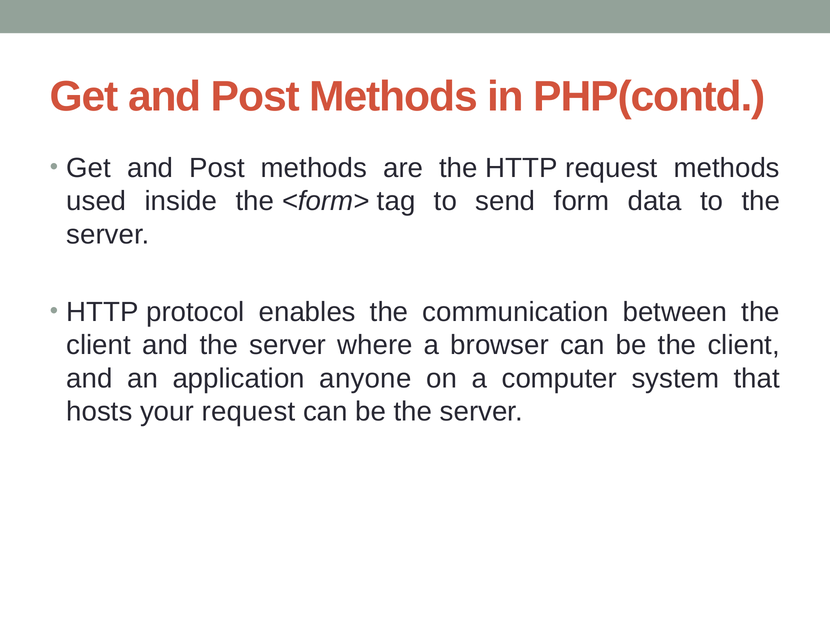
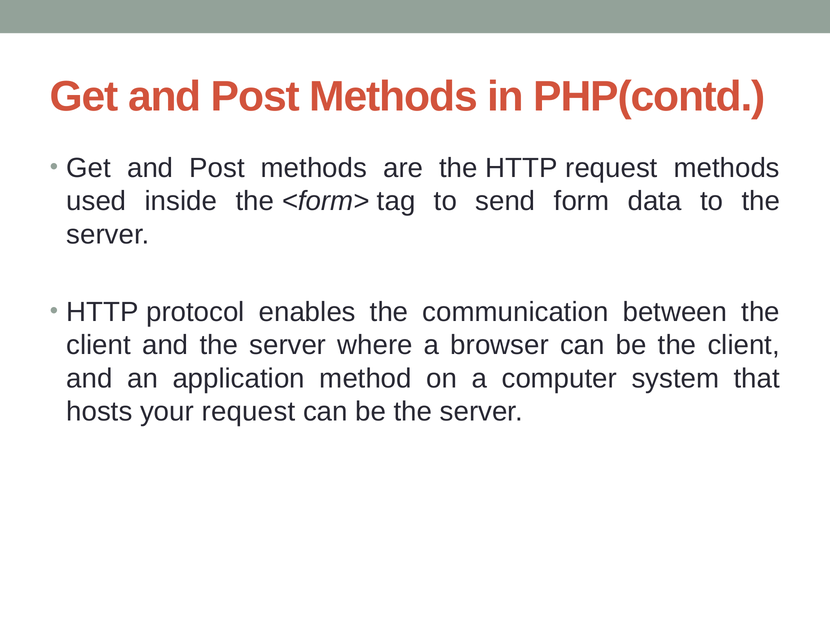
anyone: anyone -> method
